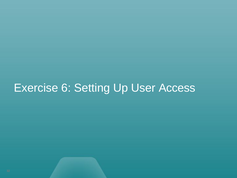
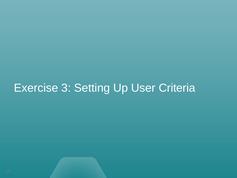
6: 6 -> 3
Access: Access -> Criteria
